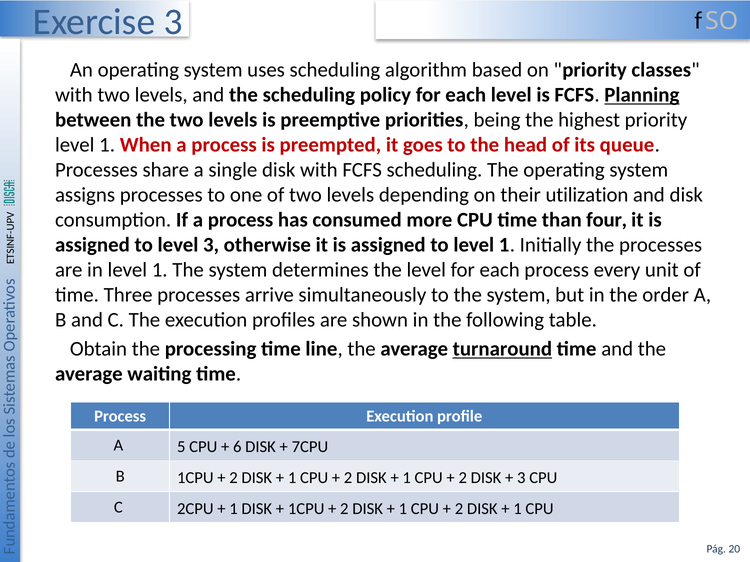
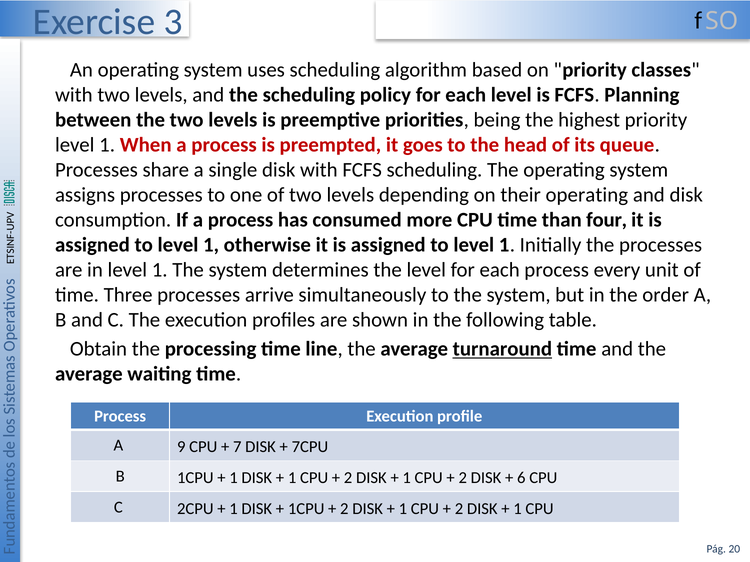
Planning underline: present -> none
their utilization: utilization -> operating
3 at (211, 245): 3 -> 1
5: 5 -> 9
6: 6 -> 7
2 at (234, 478): 2 -> 1
3 at (521, 478): 3 -> 6
